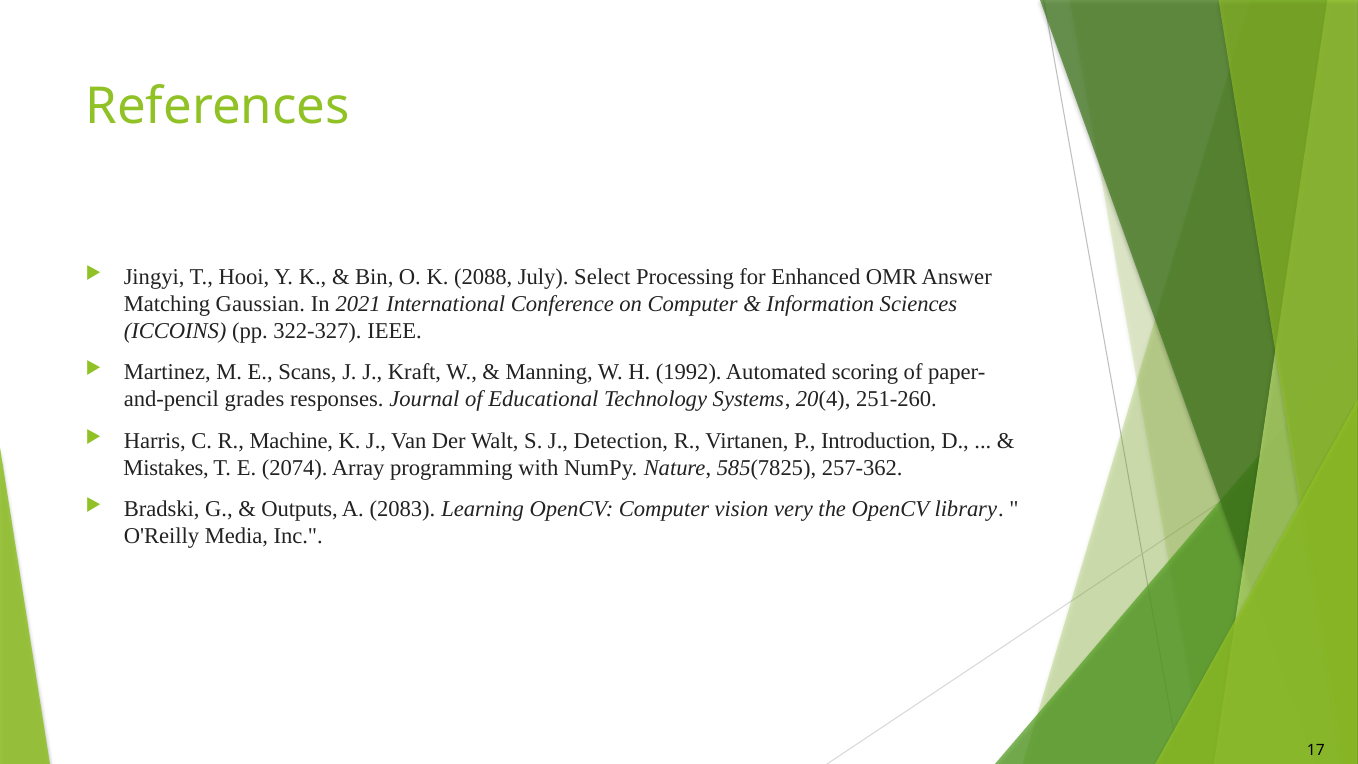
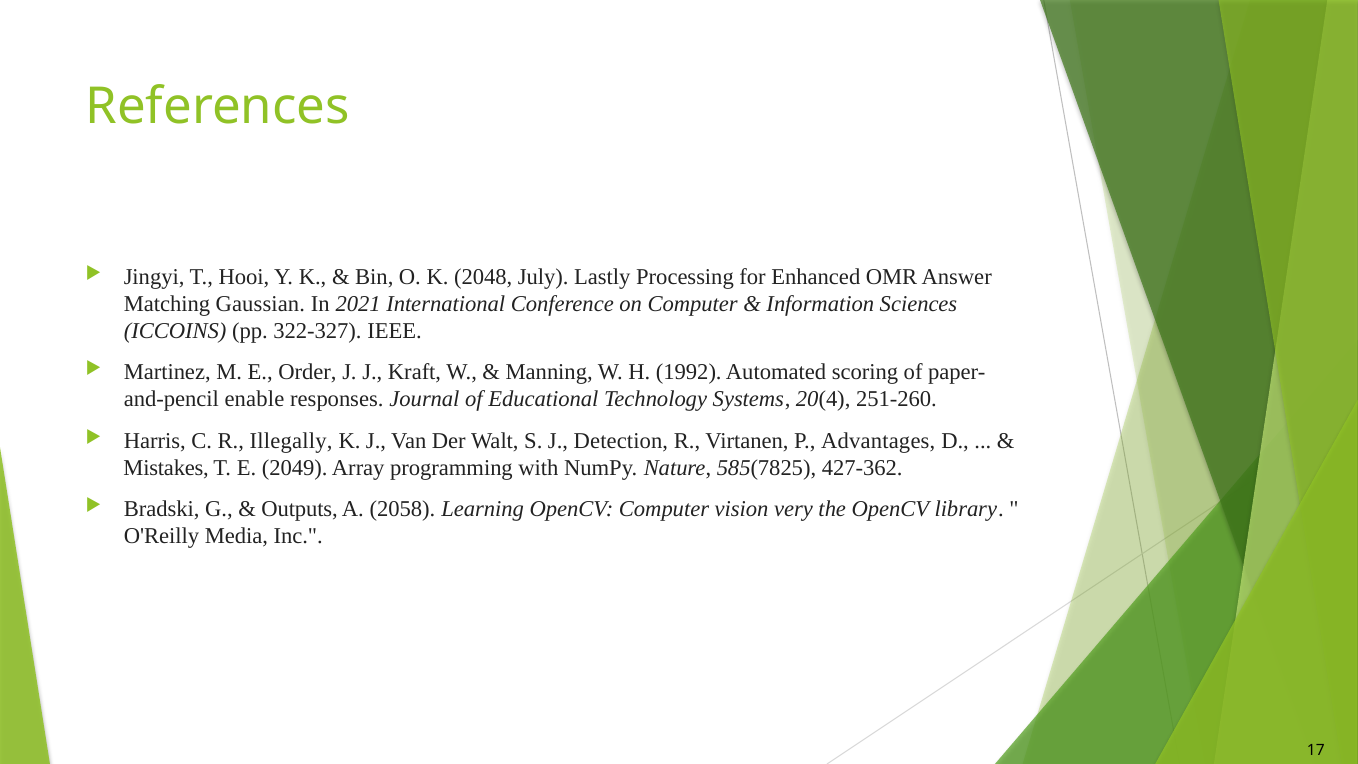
2088: 2088 -> 2048
Select: Select -> Lastly
Scans: Scans -> Order
grades: grades -> enable
Machine: Machine -> Illegally
Introduction: Introduction -> Advantages
2074: 2074 -> 2049
257-362: 257-362 -> 427-362
2083: 2083 -> 2058
